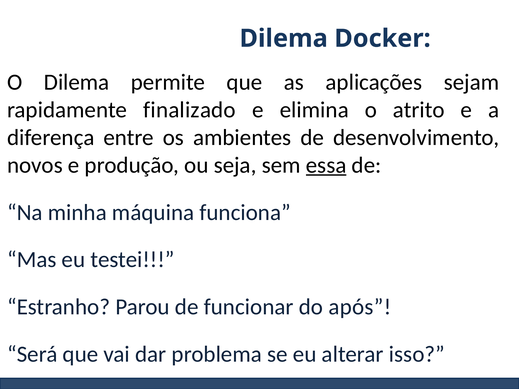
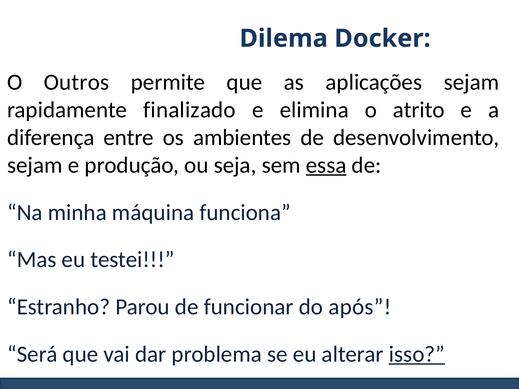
O Dilema: Dilema -> Outros
novos at (35, 165): novos -> sejam
isso underline: none -> present
